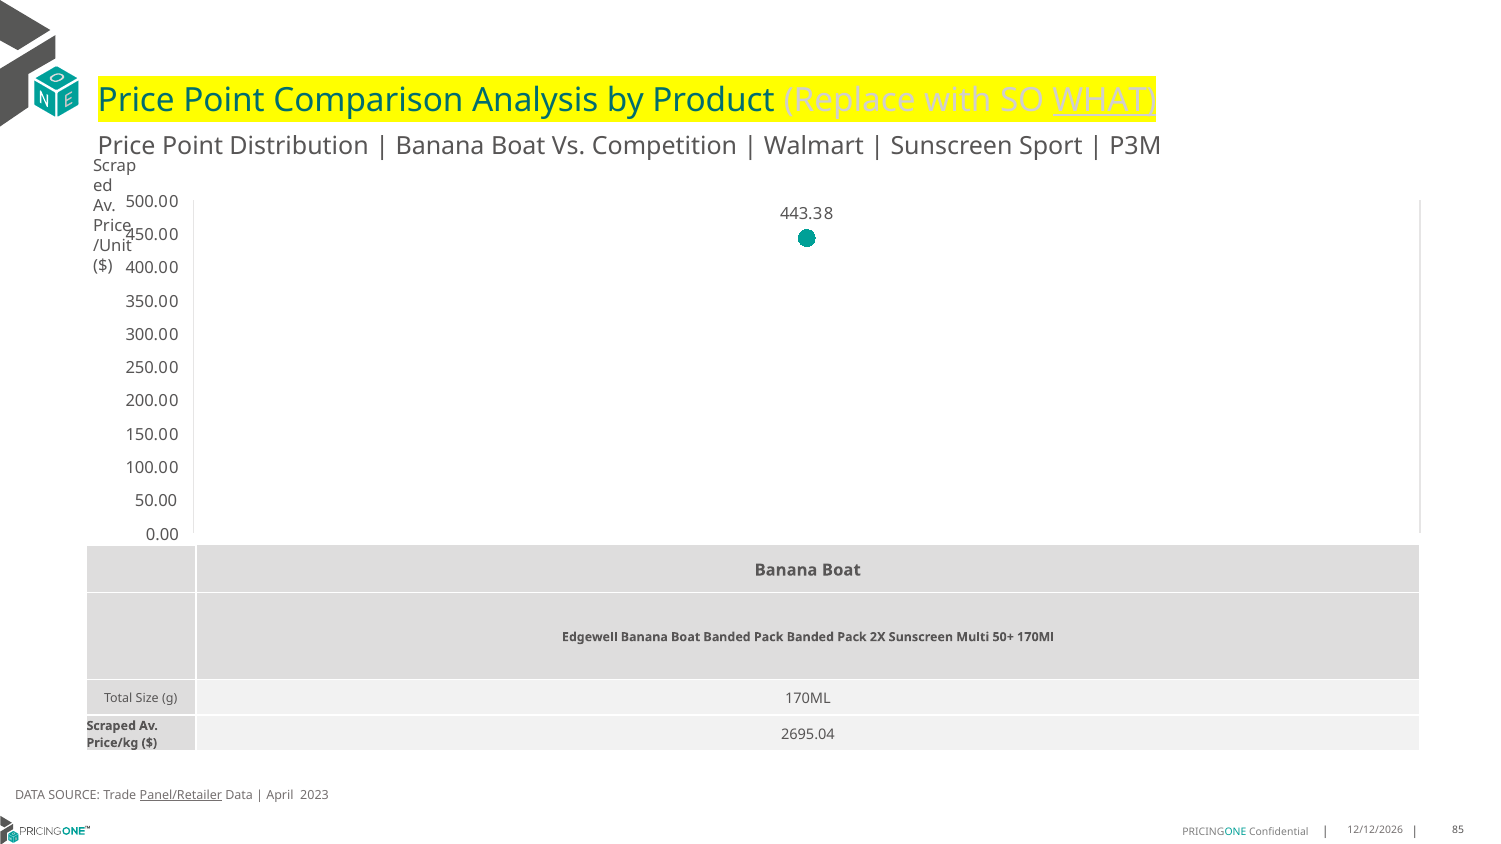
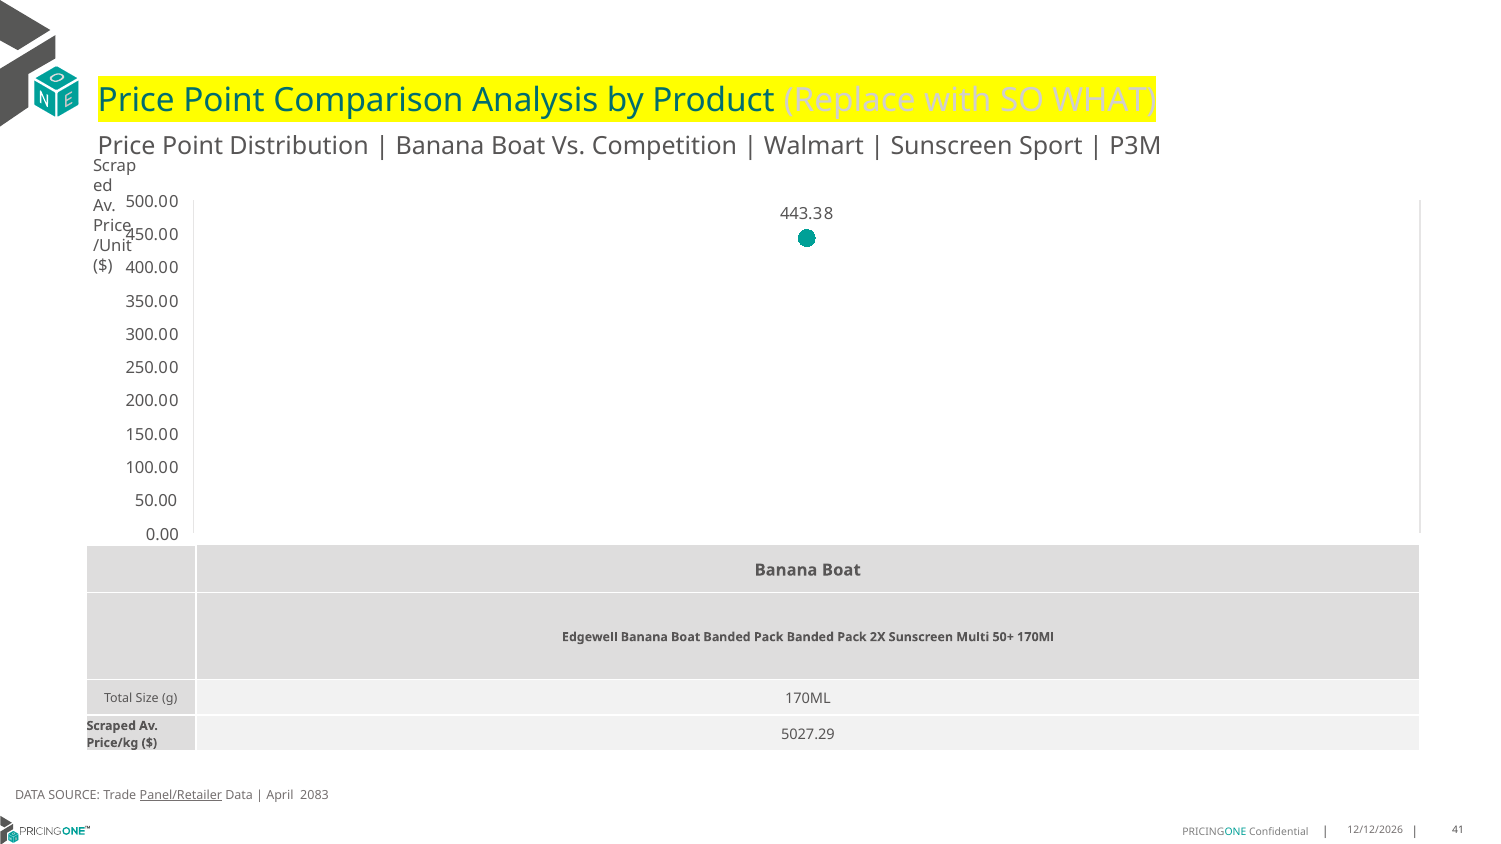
WHAT underline: present -> none
2695.04: 2695.04 -> 5027.29
2023: 2023 -> 2083
85: 85 -> 41
